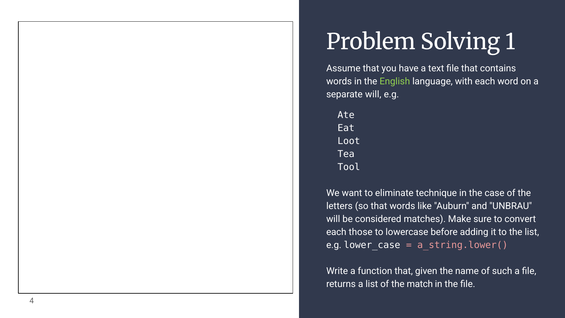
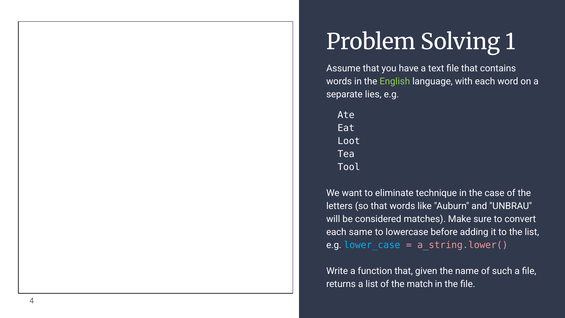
separate will: will -> lies
those: those -> same
lower_case colour: white -> light blue
